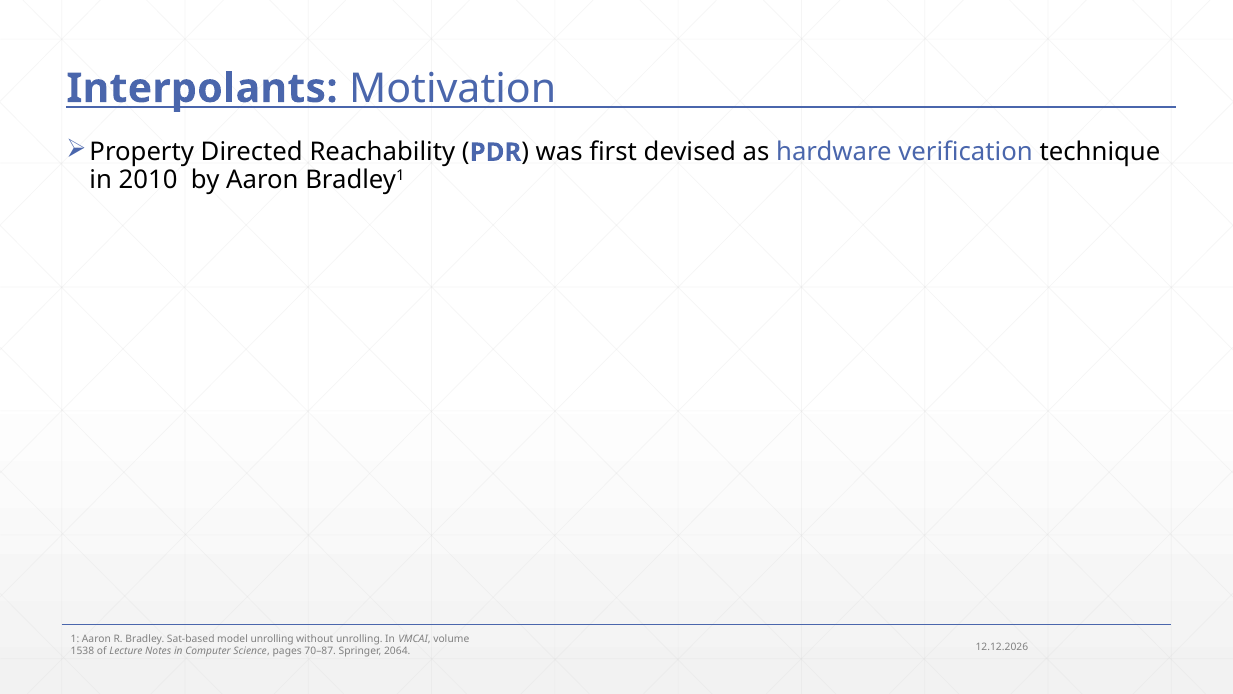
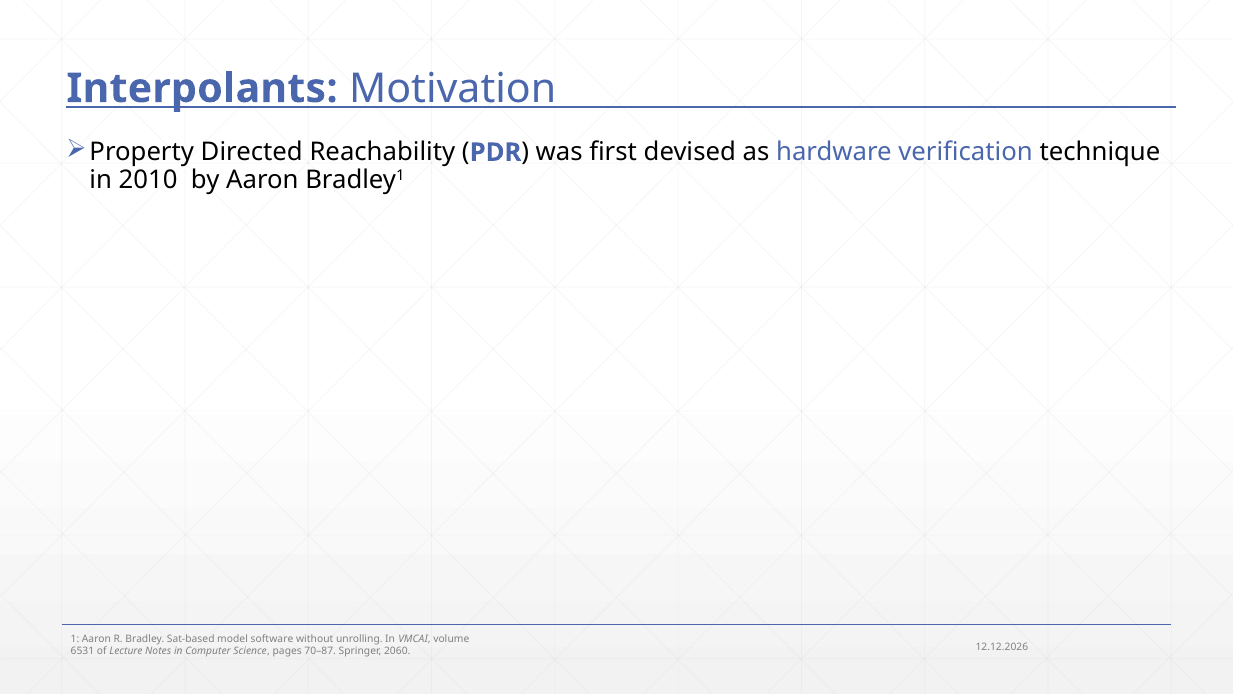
model unrolling: unrolling -> software
1538: 1538 -> 6531
2064: 2064 -> 2060
